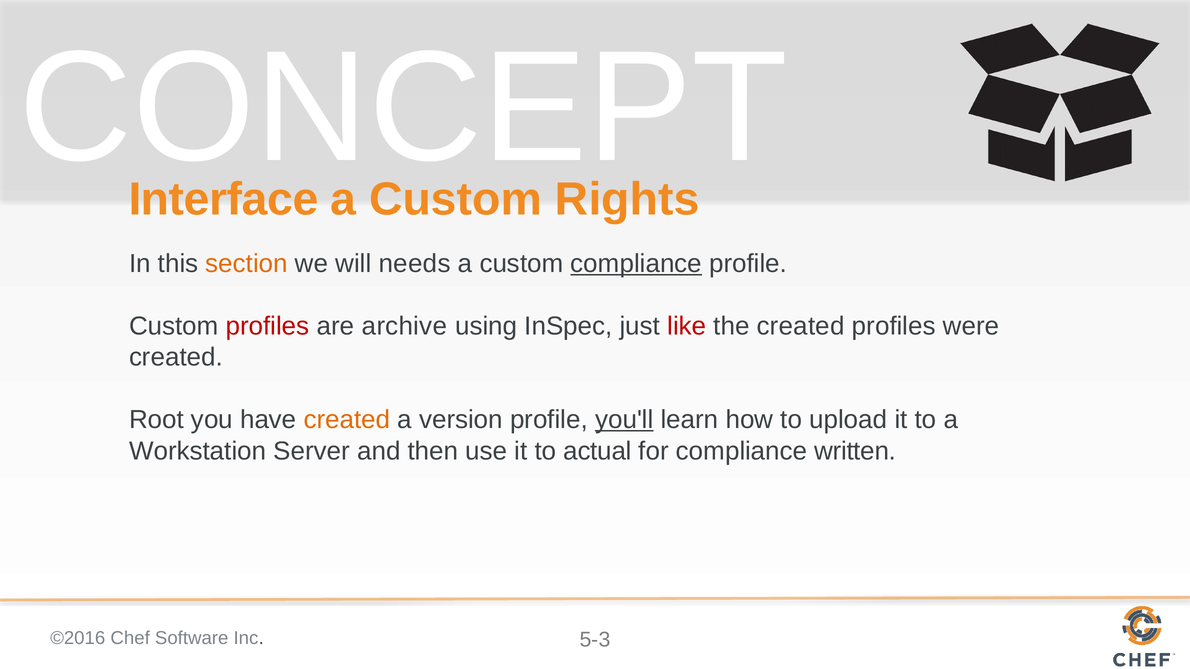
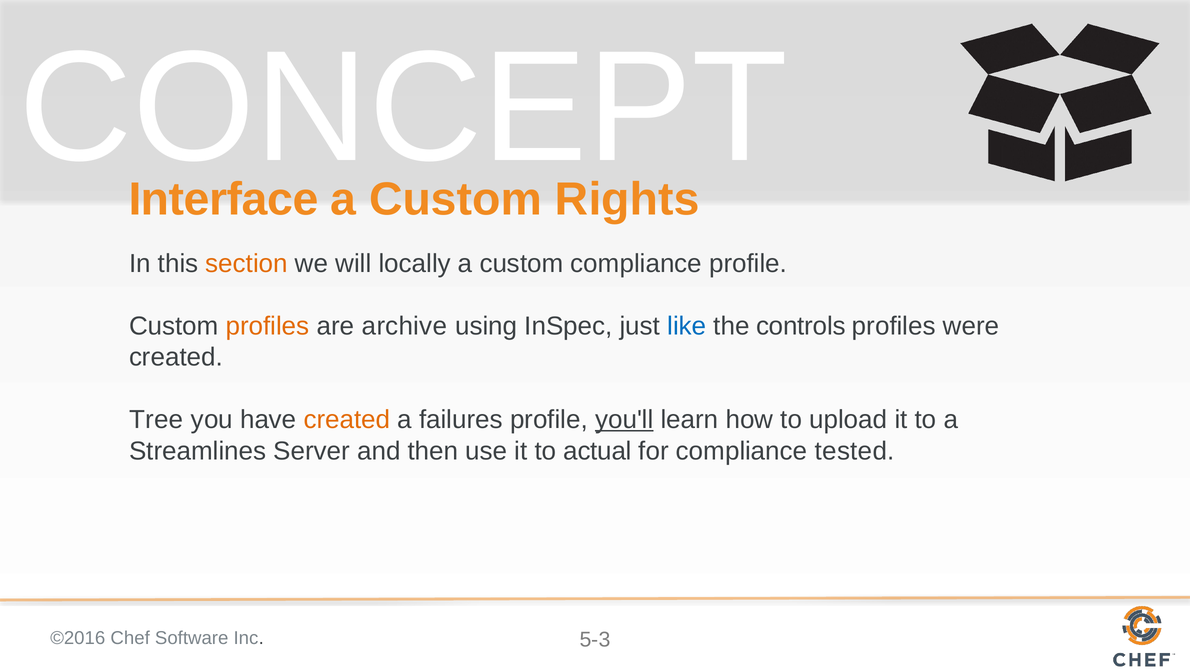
needs: needs -> locally
compliance at (636, 264) underline: present -> none
profiles at (268, 326) colour: red -> orange
like colour: red -> blue
the created: created -> controls
Root: Root -> Tree
version: version -> failures
Workstation: Workstation -> Streamlines
written: written -> tested
